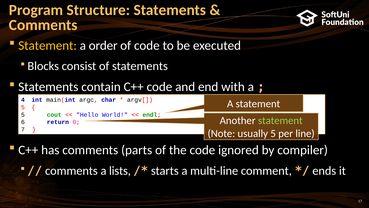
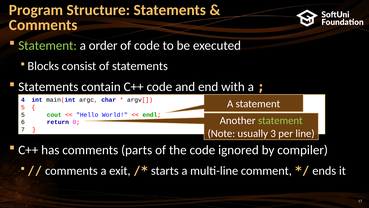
Statement at (48, 45) colour: yellow -> light green
usually 5: 5 -> 3
lists: lists -> exit
